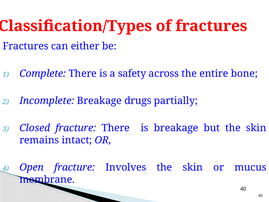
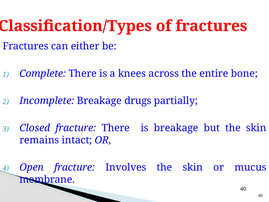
safety: safety -> knees
